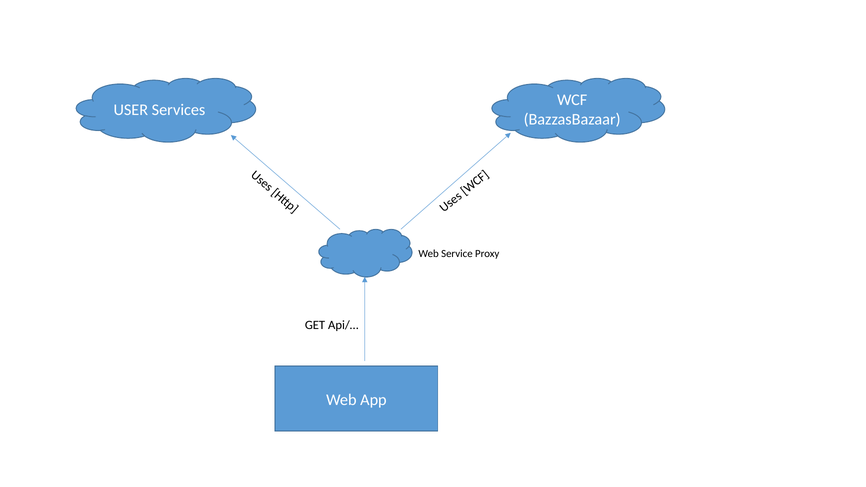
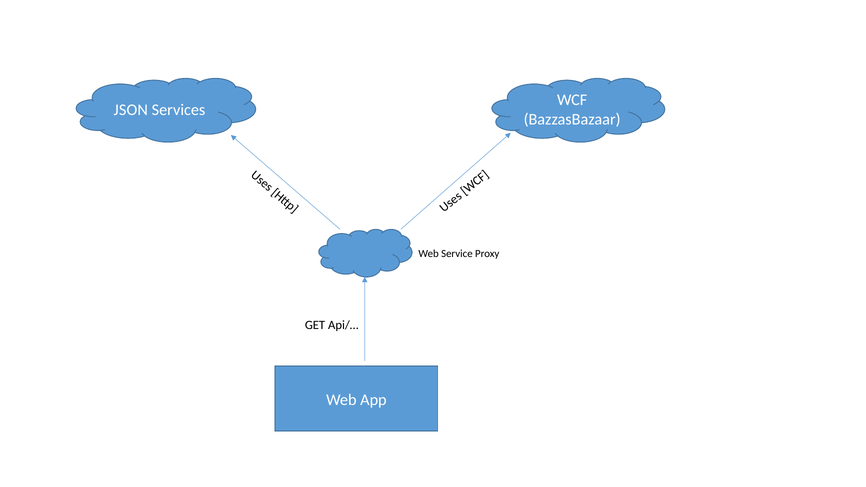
USER: USER -> JSON
